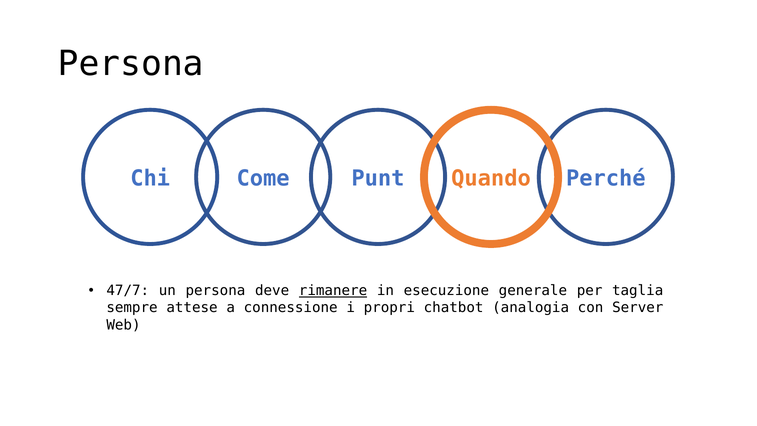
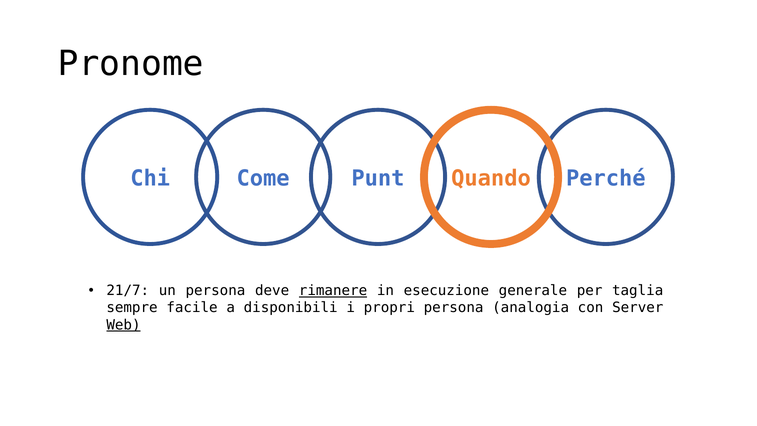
Persona at (131, 64): Persona -> Pronome
47/7: 47/7 -> 21/7
attese: attese -> facile
connessione: connessione -> disponibili
propri chatbot: chatbot -> persona
Web underline: none -> present
